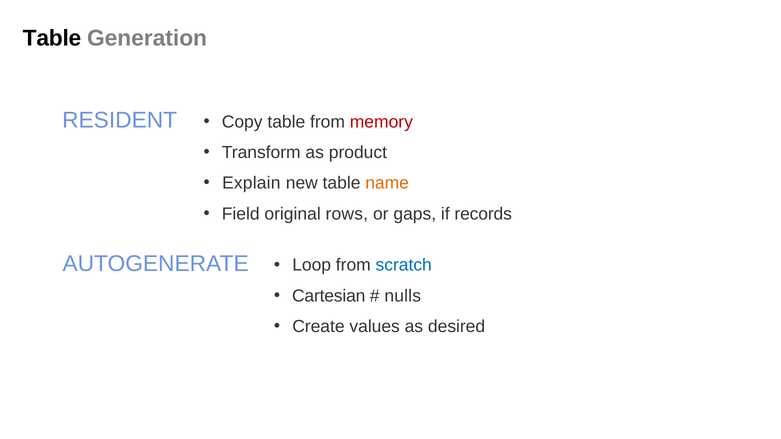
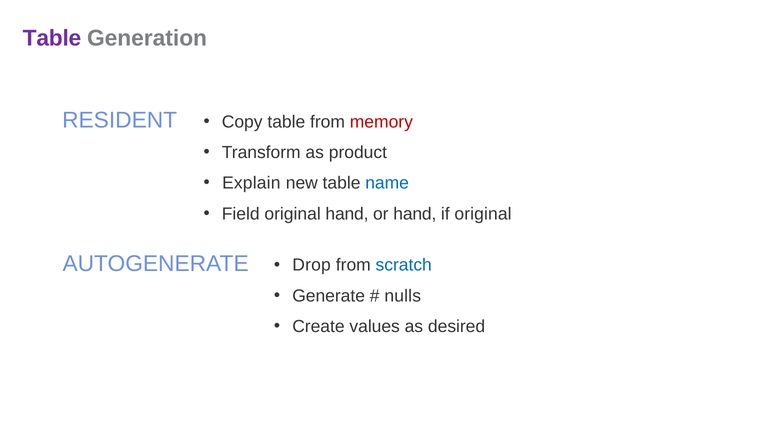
Table at (52, 38) colour: black -> purple
name colour: orange -> blue
original rows: rows -> hand
or gaps: gaps -> hand
if records: records -> original
Loop: Loop -> Drop
Cartesian: Cartesian -> Generate
